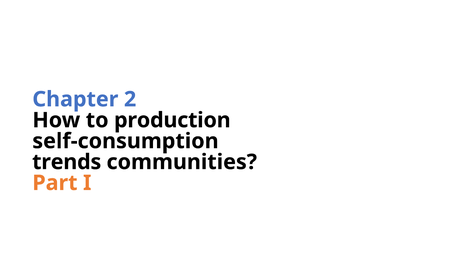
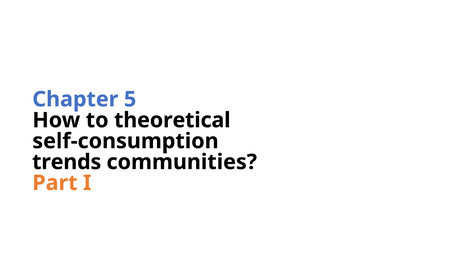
2: 2 -> 5
production: production -> theoretical
